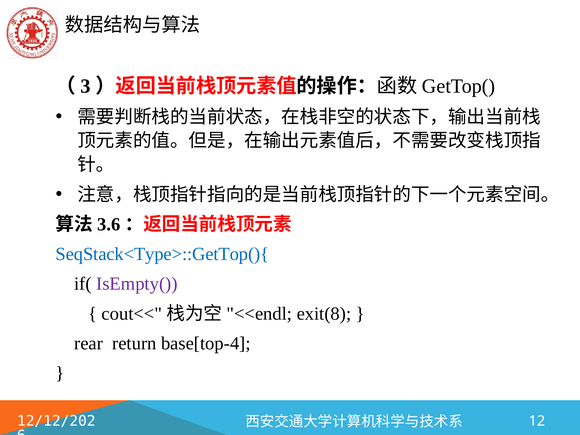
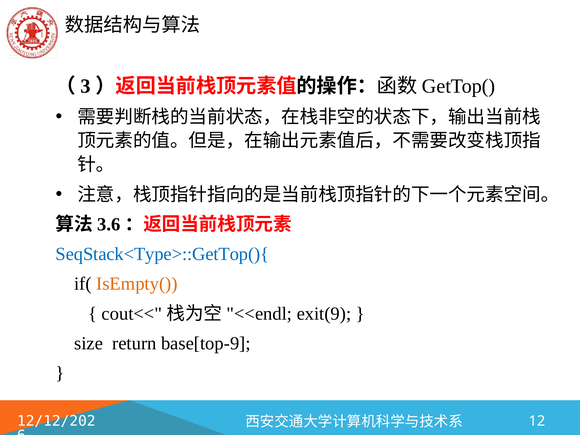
IsEmpty( colour: purple -> orange
exit(8: exit(8 -> exit(9
rear: rear -> size
base[top-4: base[top-4 -> base[top-9
